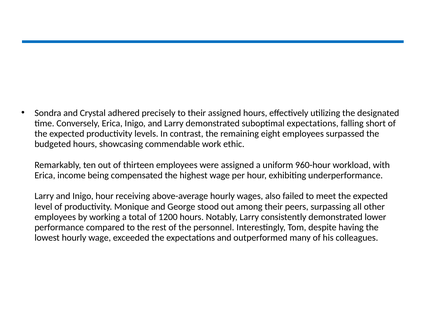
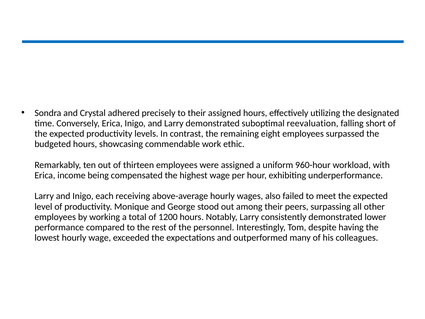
suboptimal expectations: expectations -> reevaluation
Inigo hour: hour -> each
